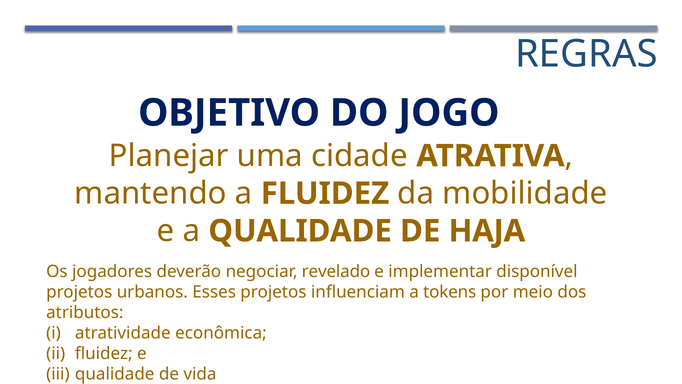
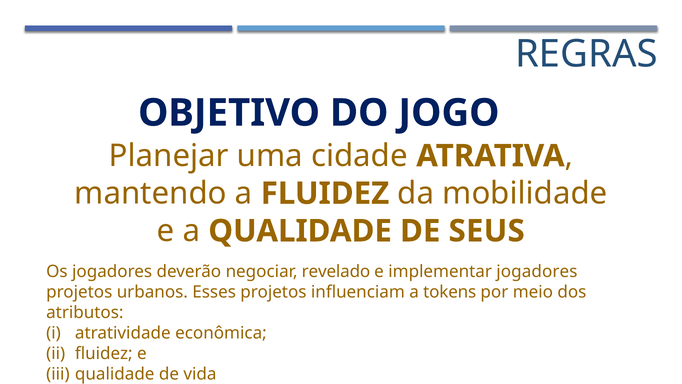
HAJA: HAJA -> SEUS
implementar disponível: disponível -> jogadores
